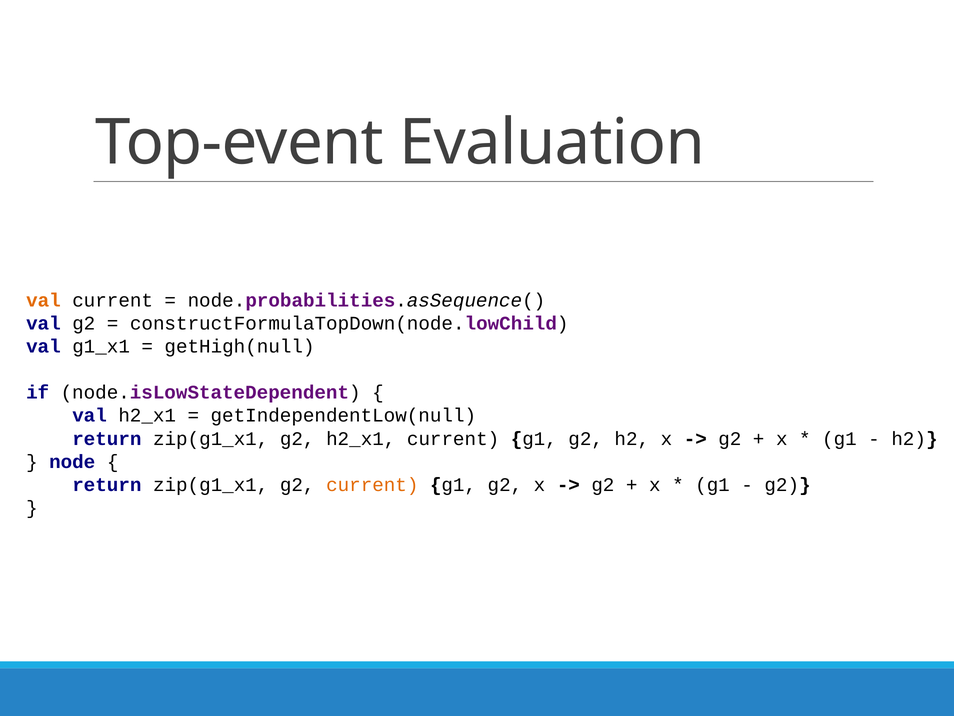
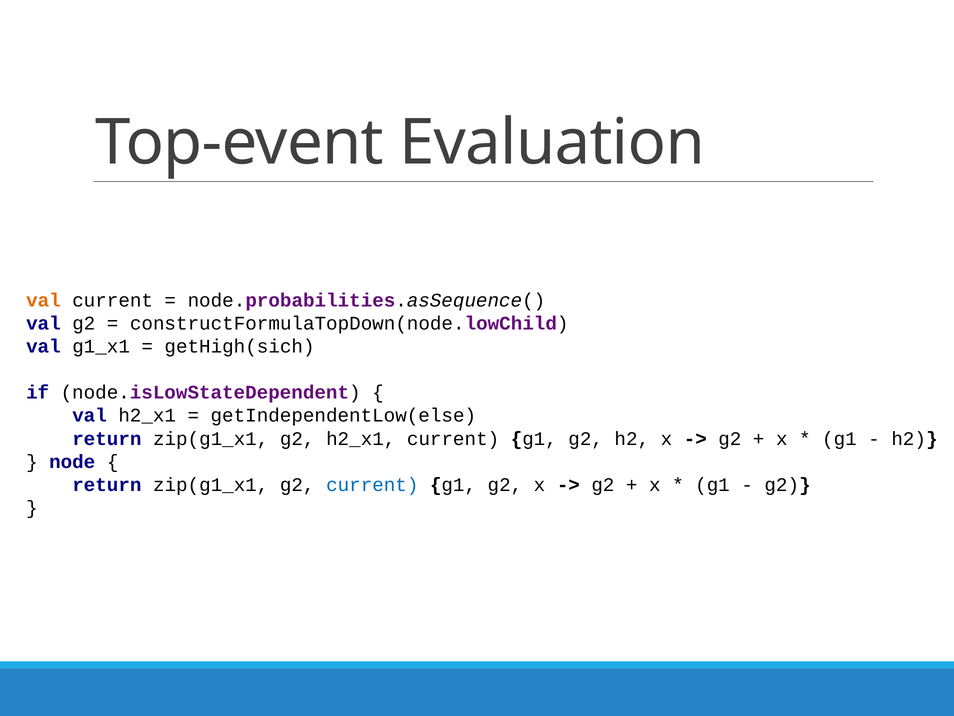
getHigh(null: getHigh(null -> getHigh(sich
getIndependentLow(null: getIndependentLow(null -> getIndependentLow(else
current at (372, 485) colour: orange -> blue
